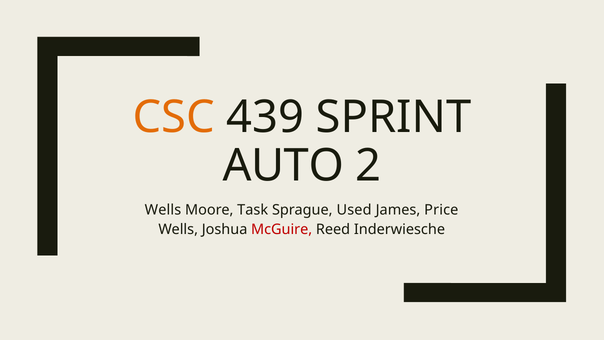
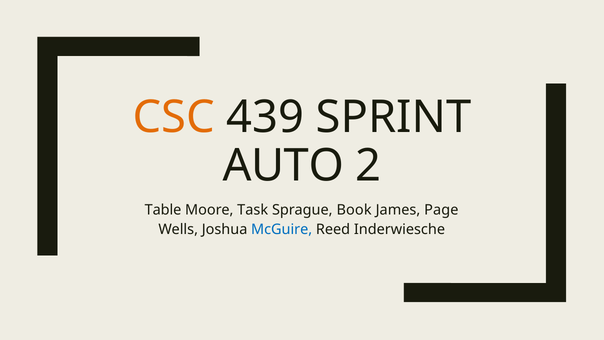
Wells at (163, 210): Wells -> Table
Used: Used -> Book
Price: Price -> Page
McGuire colour: red -> blue
